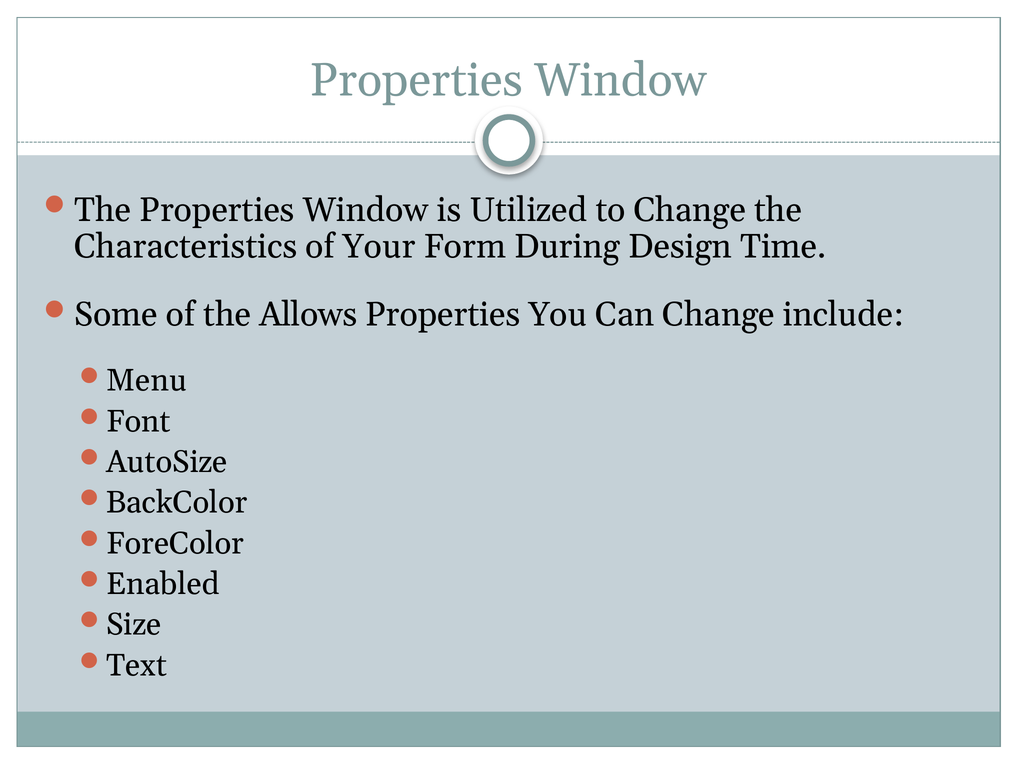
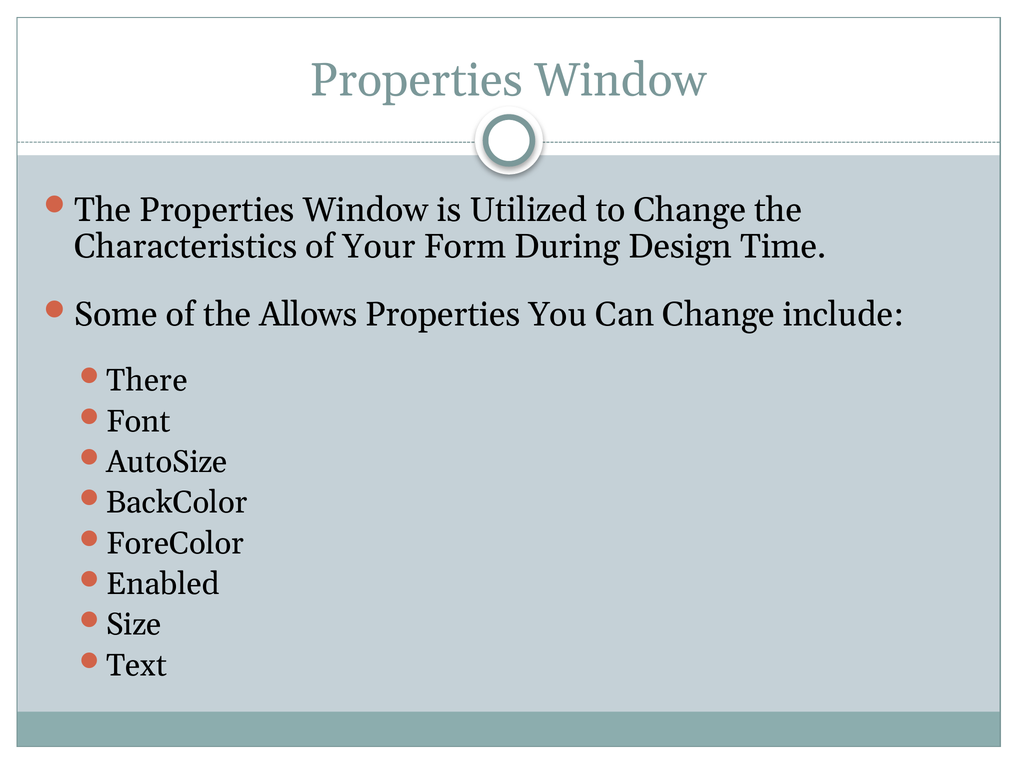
Menu: Menu -> There
